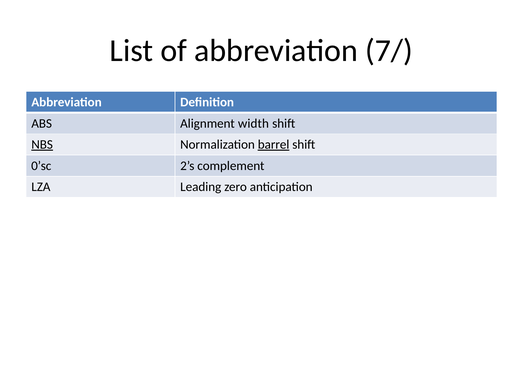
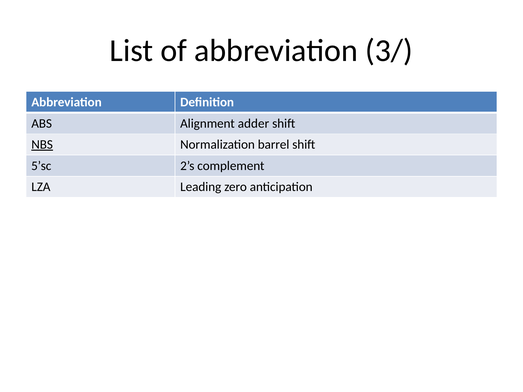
7/: 7/ -> 3/
width: width -> adder
barrel underline: present -> none
0’sc: 0’sc -> 5’sc
